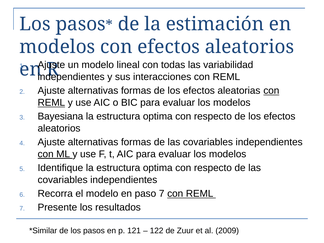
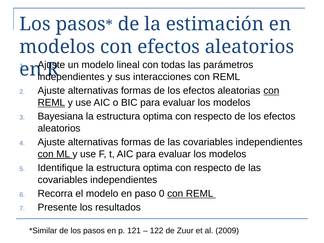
variabilidad: variabilidad -> parámetros
paso 7: 7 -> 0
